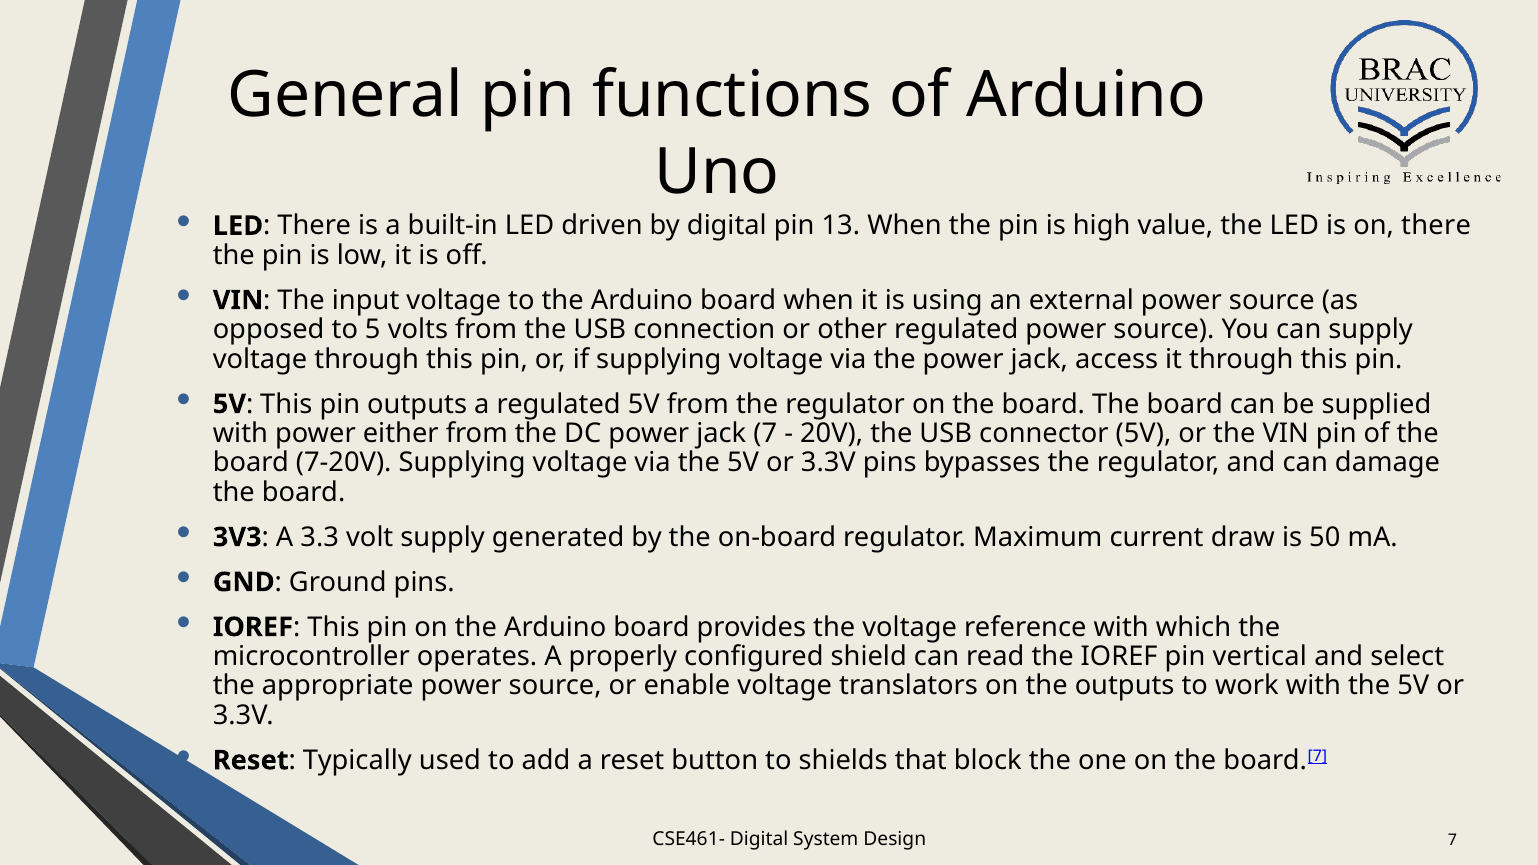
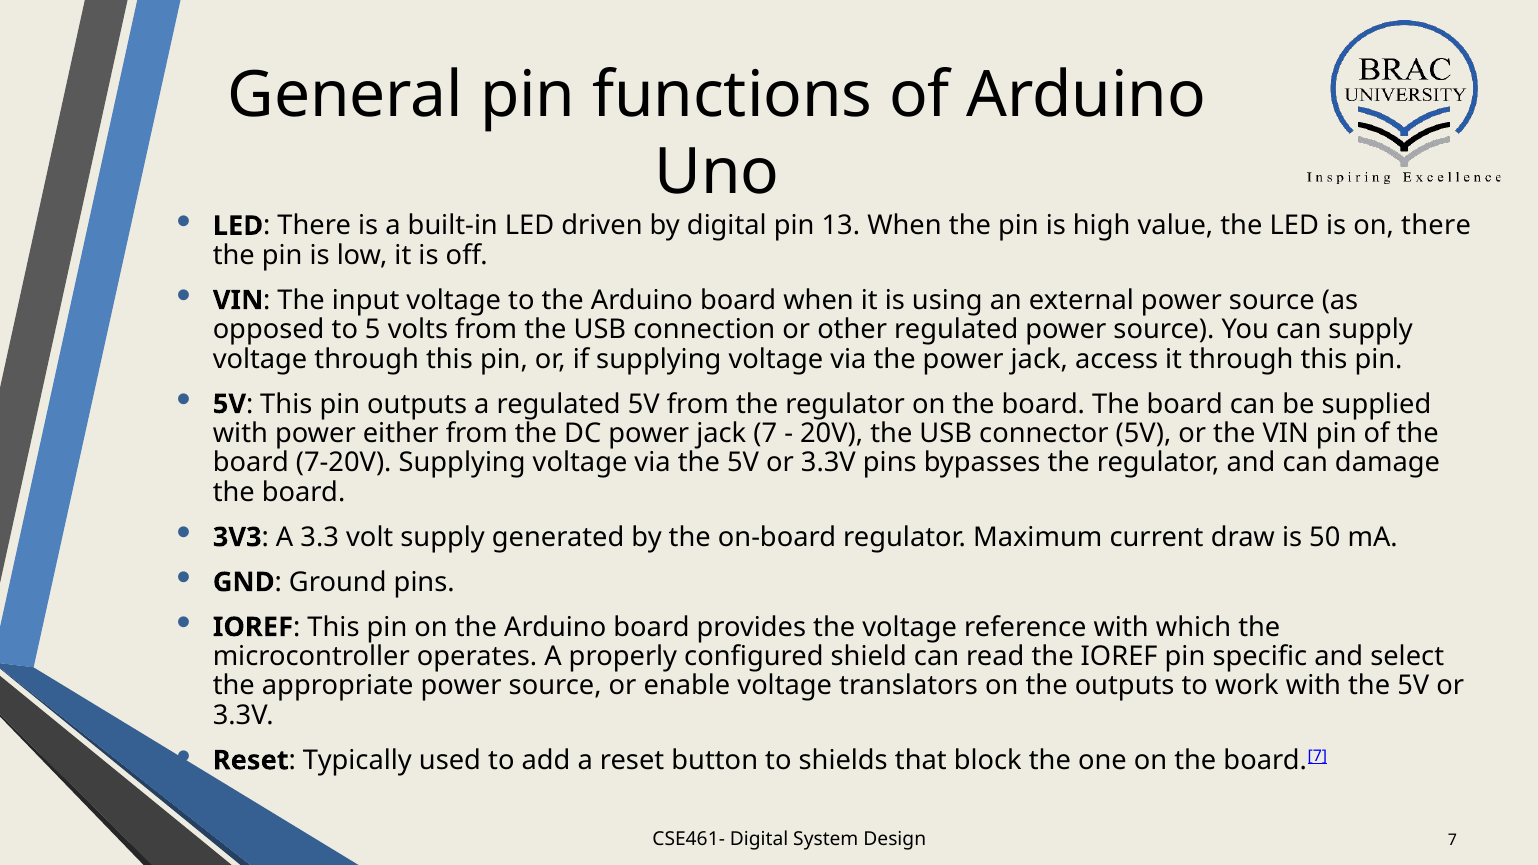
vertical: vertical -> specific
